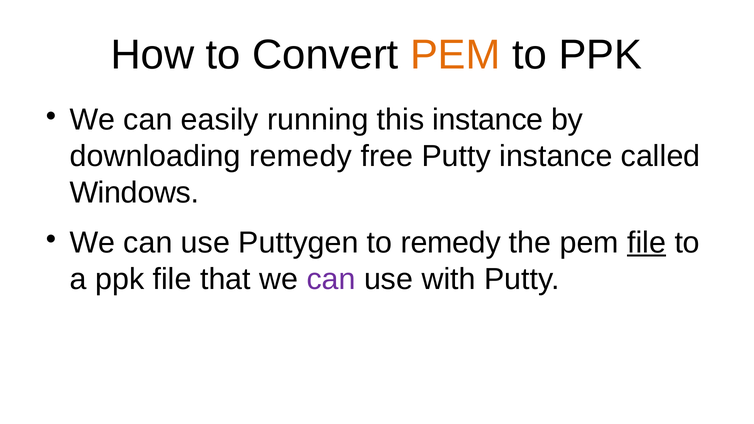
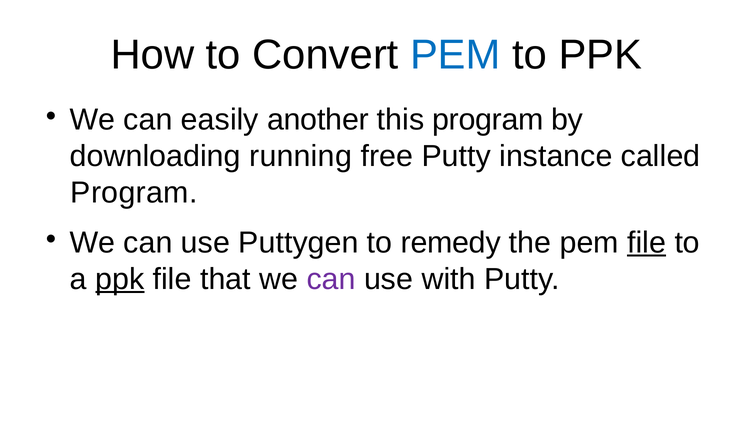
PEM at (455, 55) colour: orange -> blue
running: running -> another
this instance: instance -> program
downloading remedy: remedy -> running
Windows at (134, 193): Windows -> Program
ppk at (120, 279) underline: none -> present
